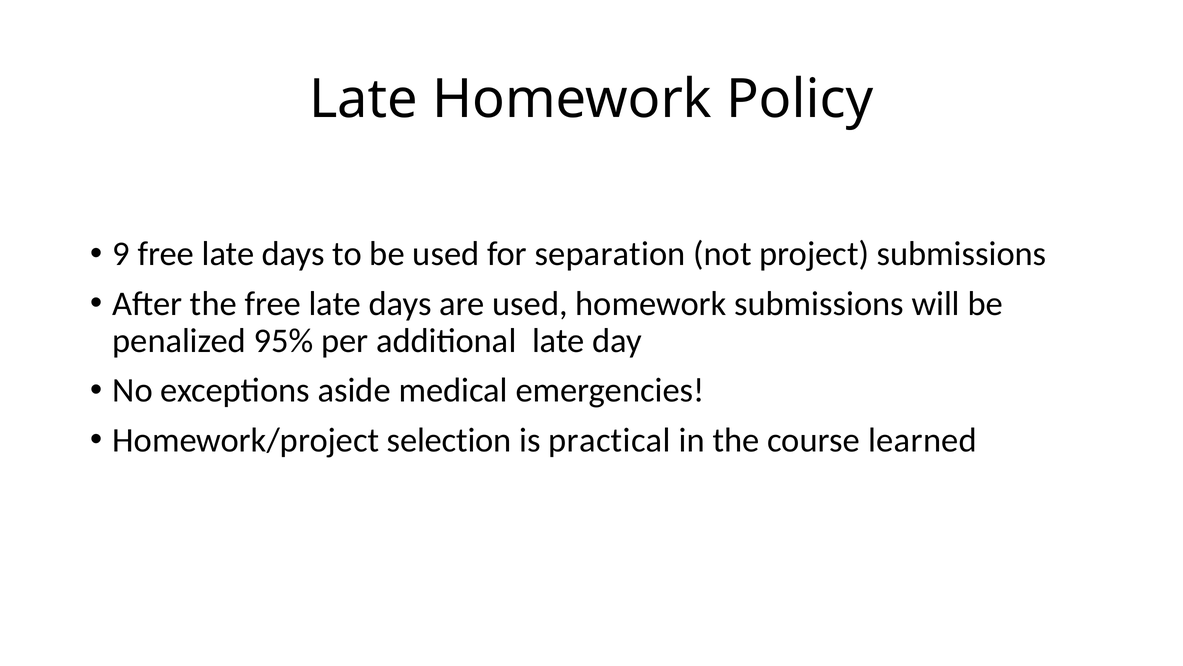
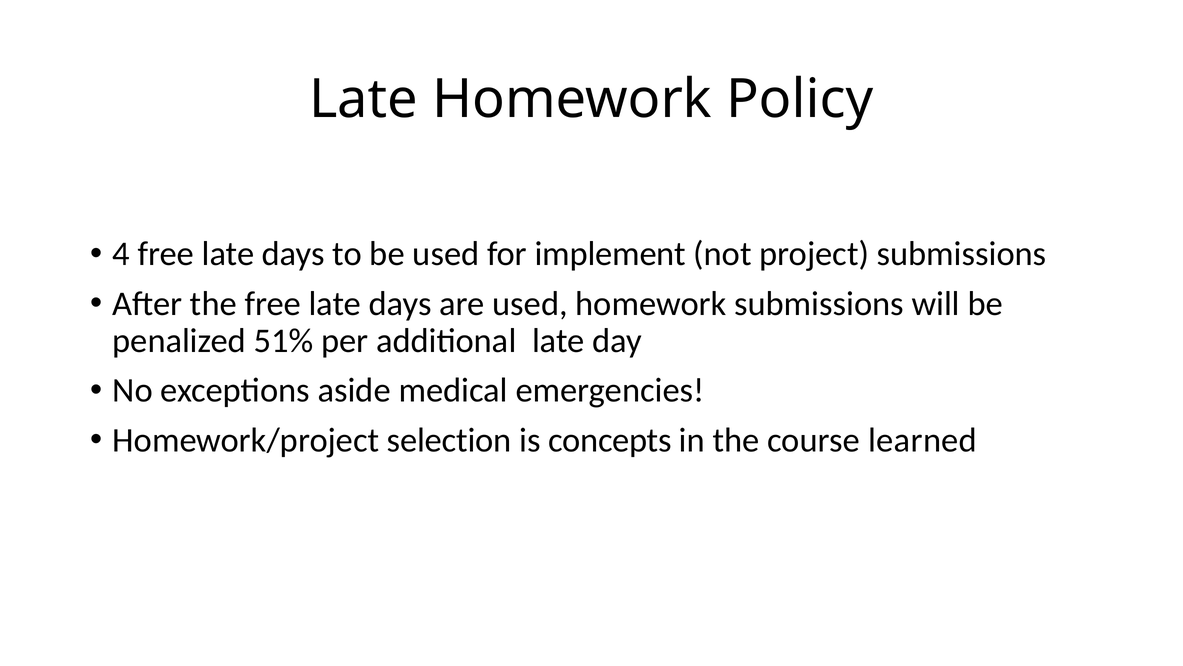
9: 9 -> 4
separation: separation -> implement
95%: 95% -> 51%
practical: practical -> concepts
